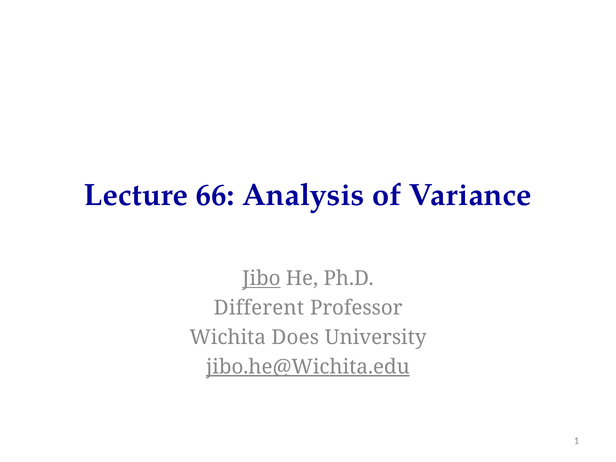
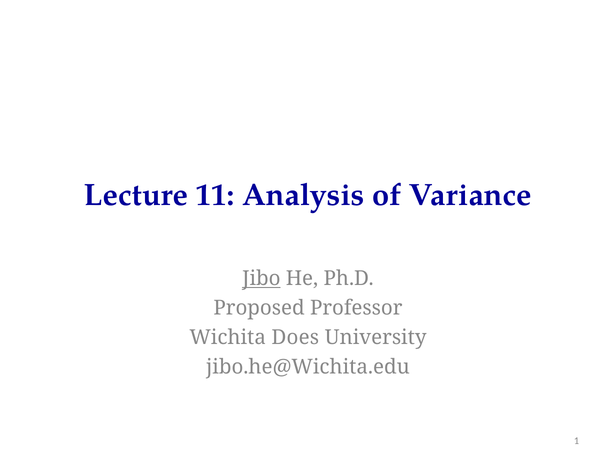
66: 66 -> 11
Different: Different -> Proposed
jibo.he@Wichita.edu underline: present -> none
